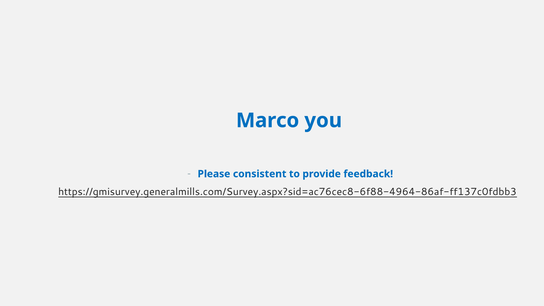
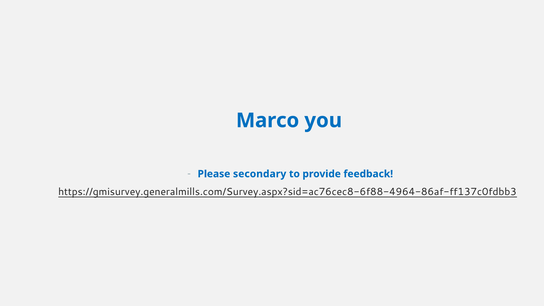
consistent: consistent -> secondary
